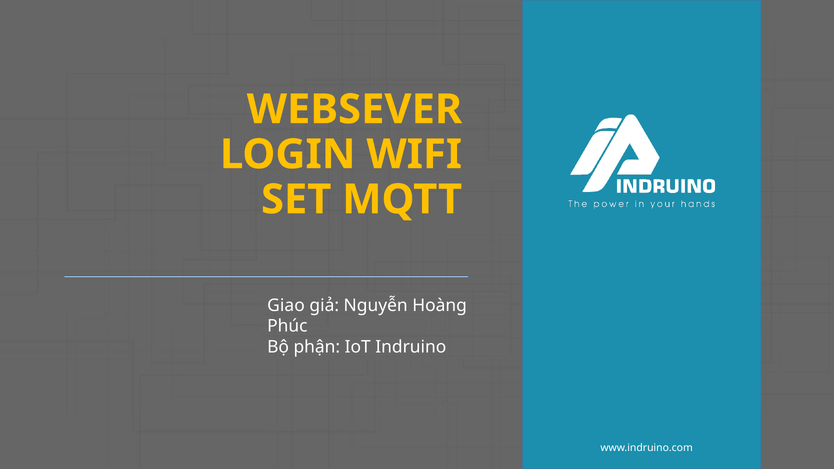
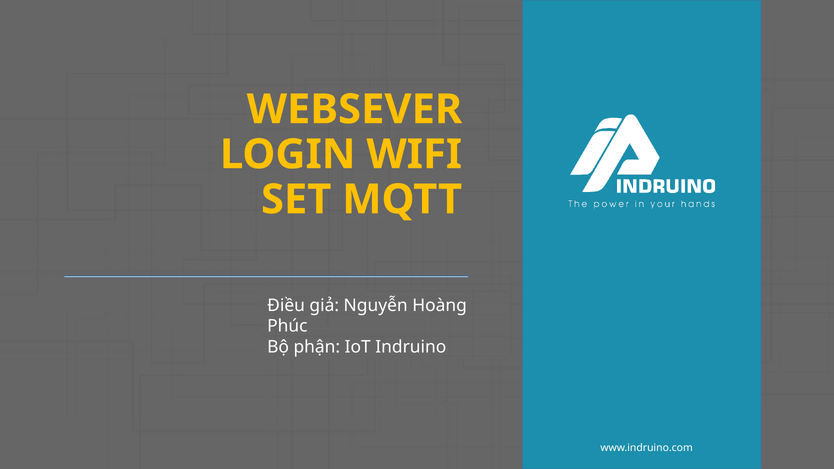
Giao: Giao -> Điều
